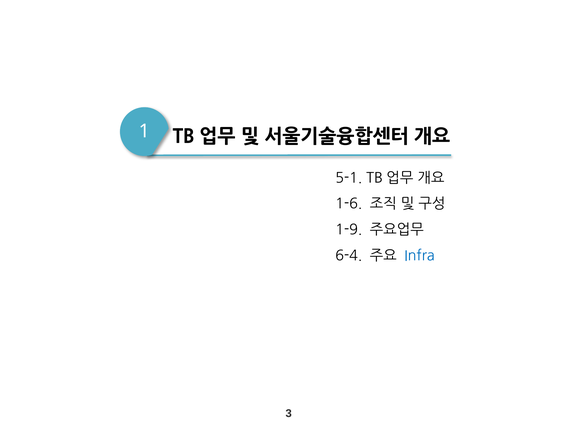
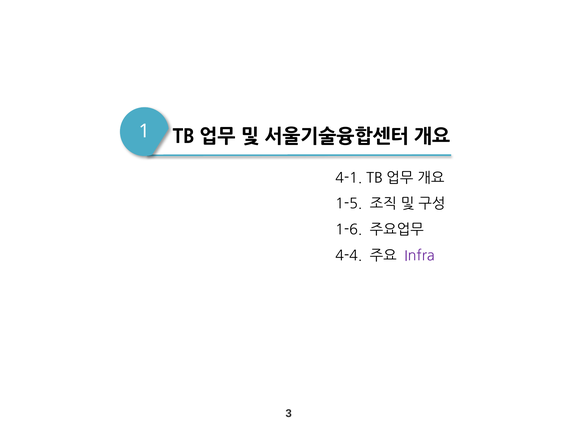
5-1: 5-1 -> 4-1
1-6: 1-6 -> 1-5
1-9: 1-9 -> 1-6
6-4: 6-4 -> 4-4
Infra colour: blue -> purple
